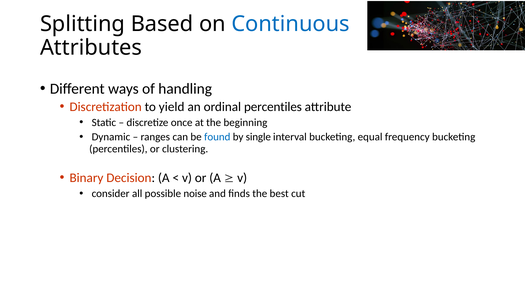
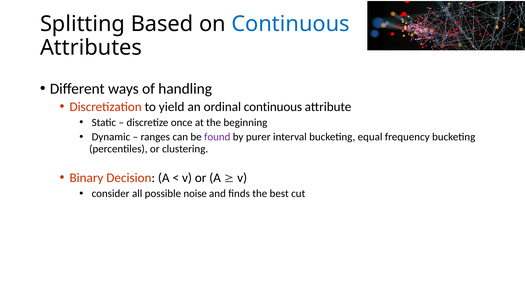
ordinal percentiles: percentiles -> continuous
found colour: blue -> purple
single: single -> purer
